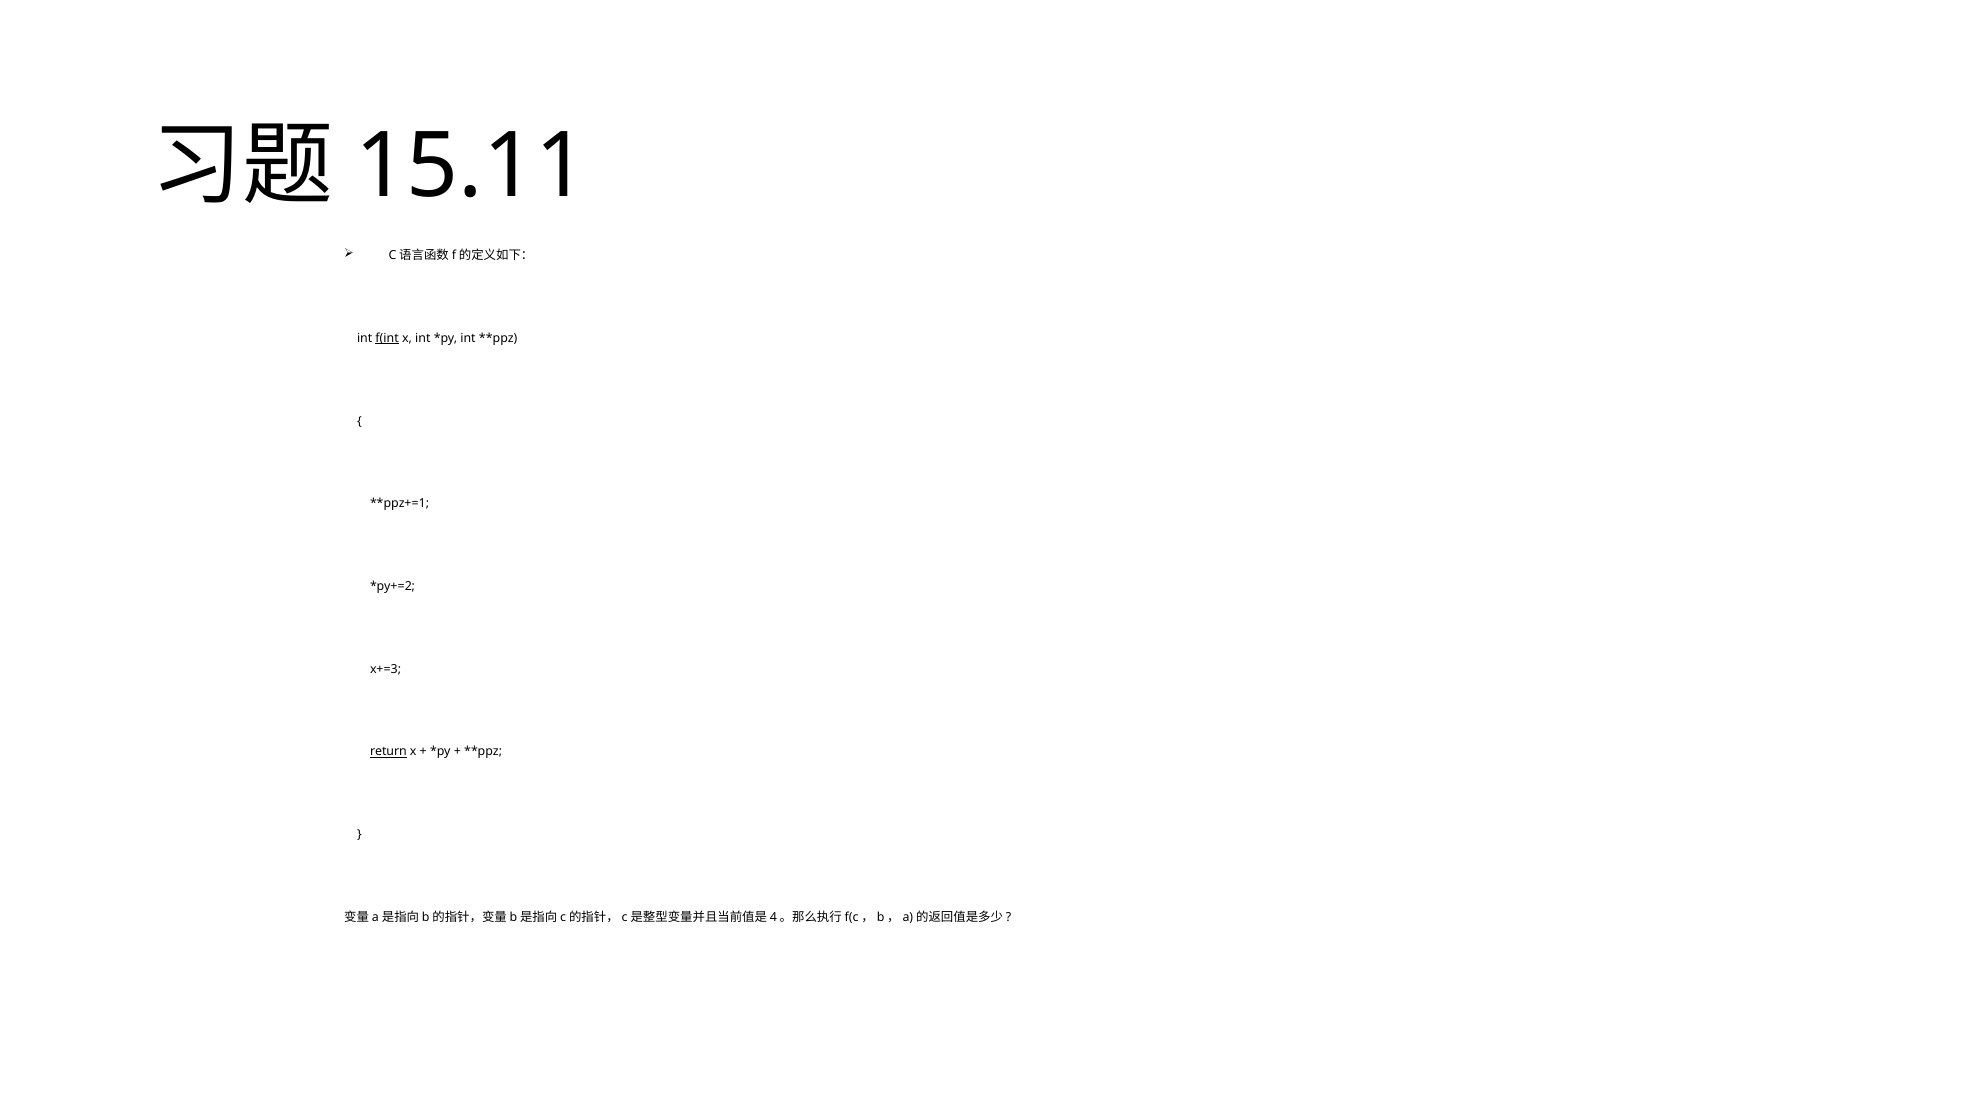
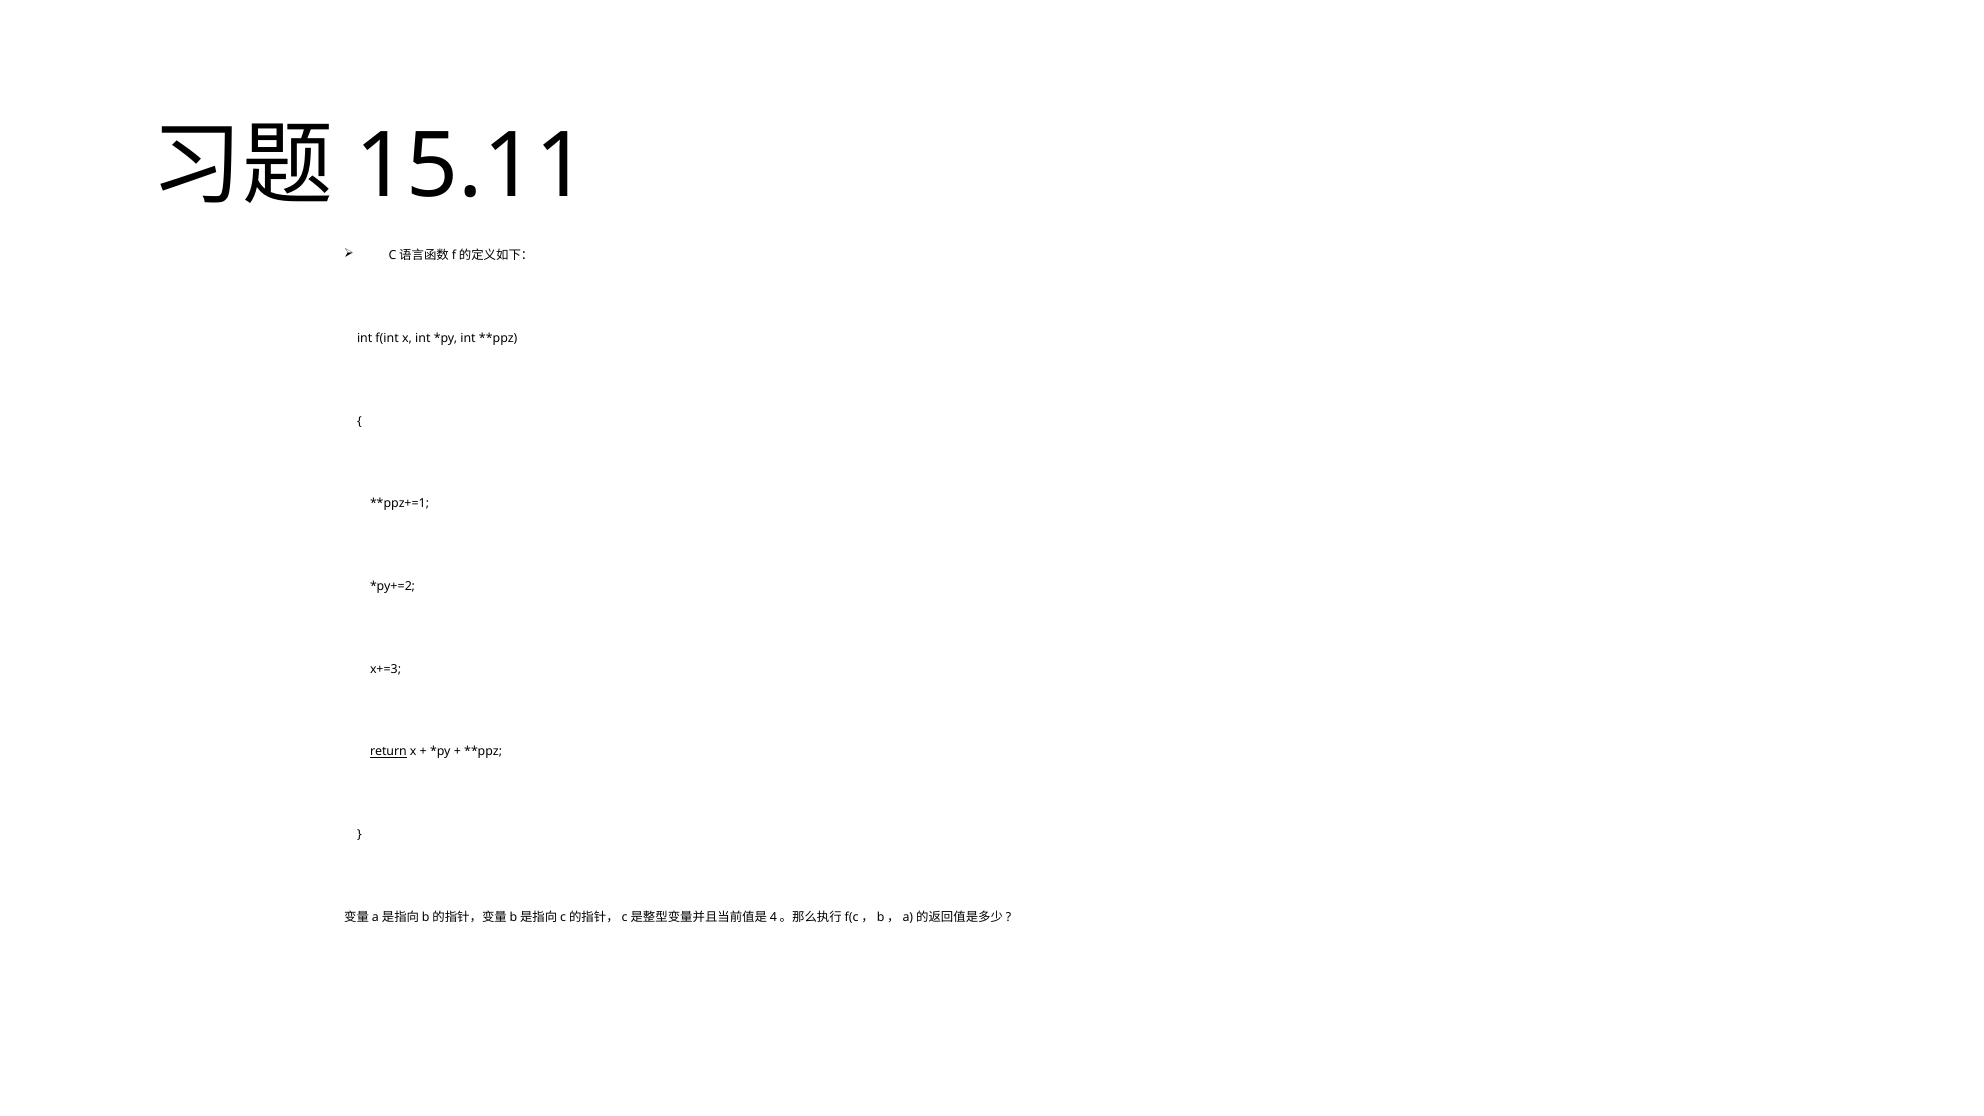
f(int underline: present -> none
